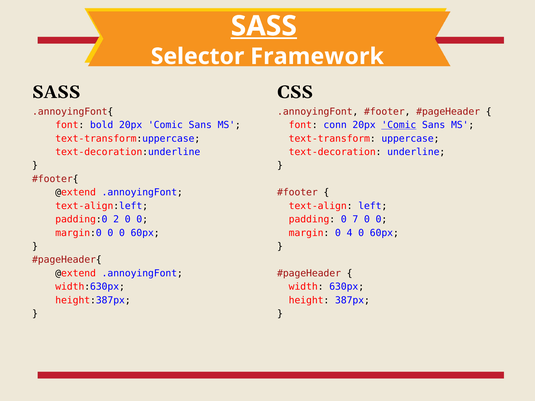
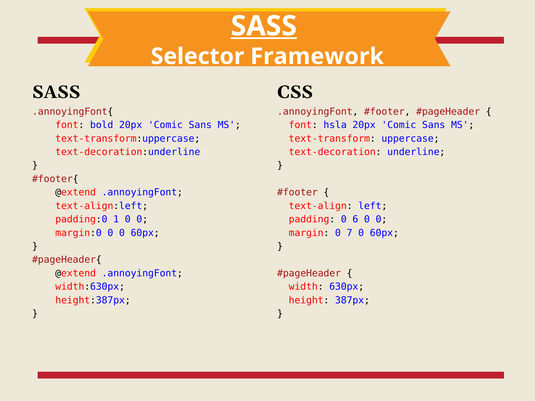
conn: conn -> hsla
Comic at (399, 125) underline: present -> none
2: 2 -> 1
7: 7 -> 6
4: 4 -> 7
